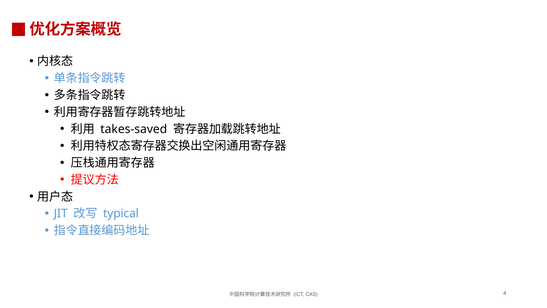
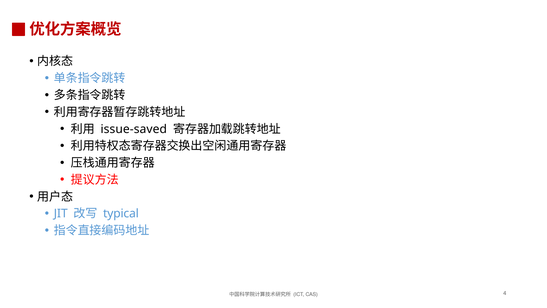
takes-saved: takes-saved -> issue-saved
